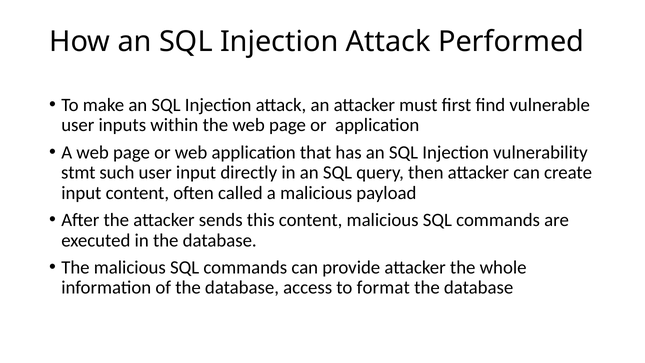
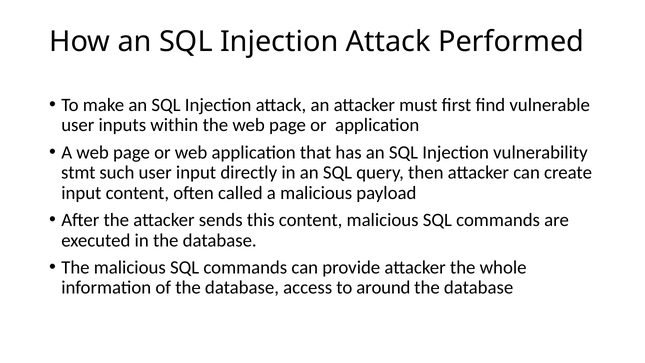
format: format -> around
